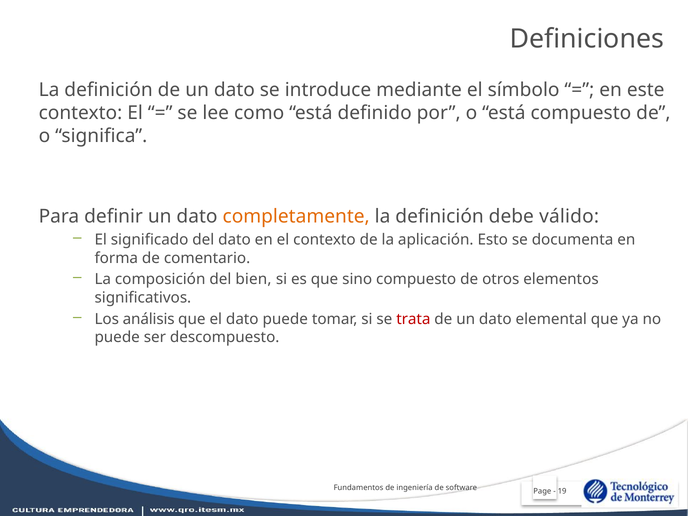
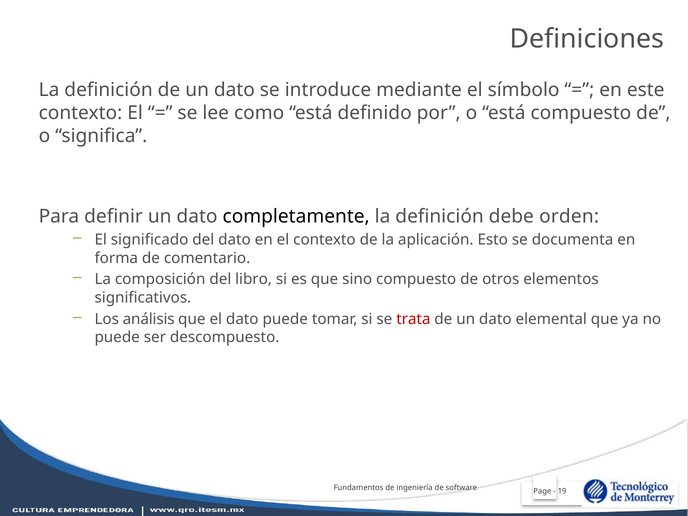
completamente colour: orange -> black
válido: válido -> orden
bien: bien -> libro
